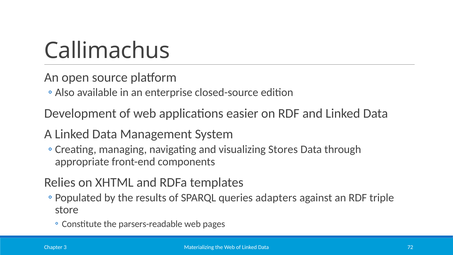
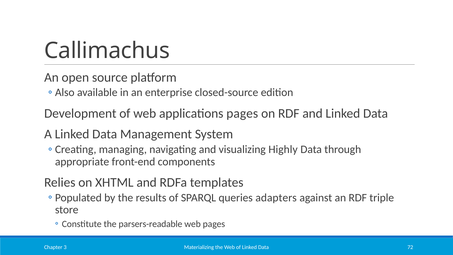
applications easier: easier -> pages
Stores: Stores -> Highly
